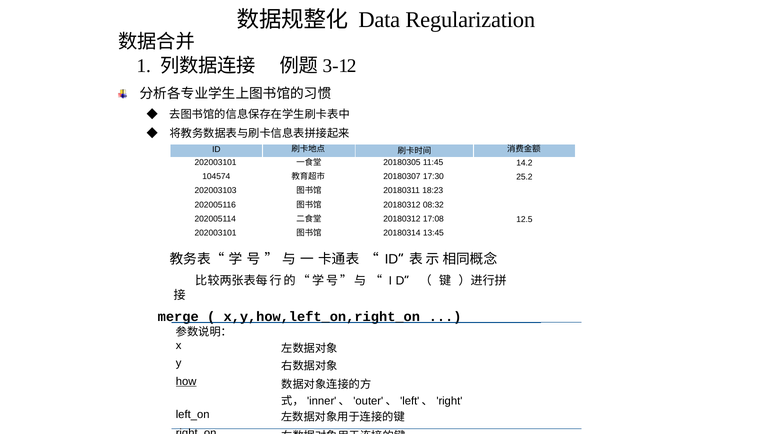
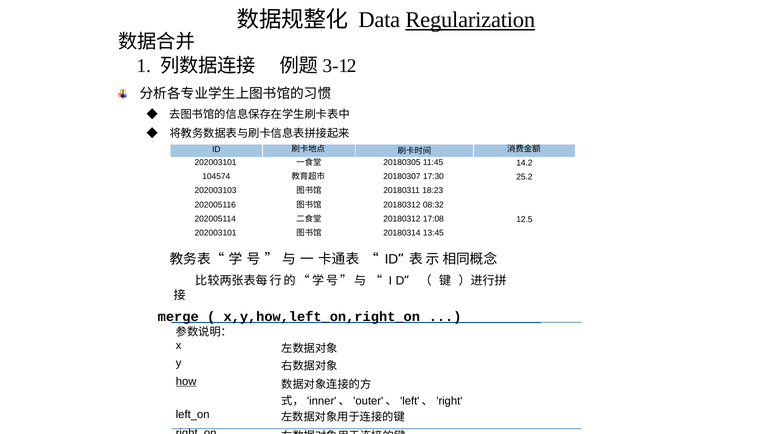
Regularization underline: none -> present
